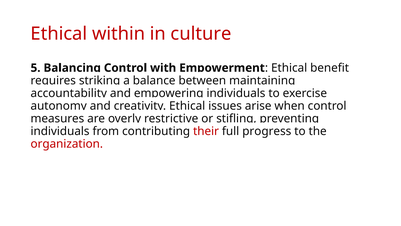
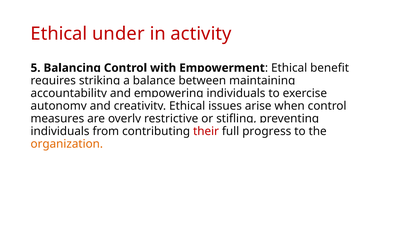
within: within -> under
culture: culture -> activity
organization colour: red -> orange
